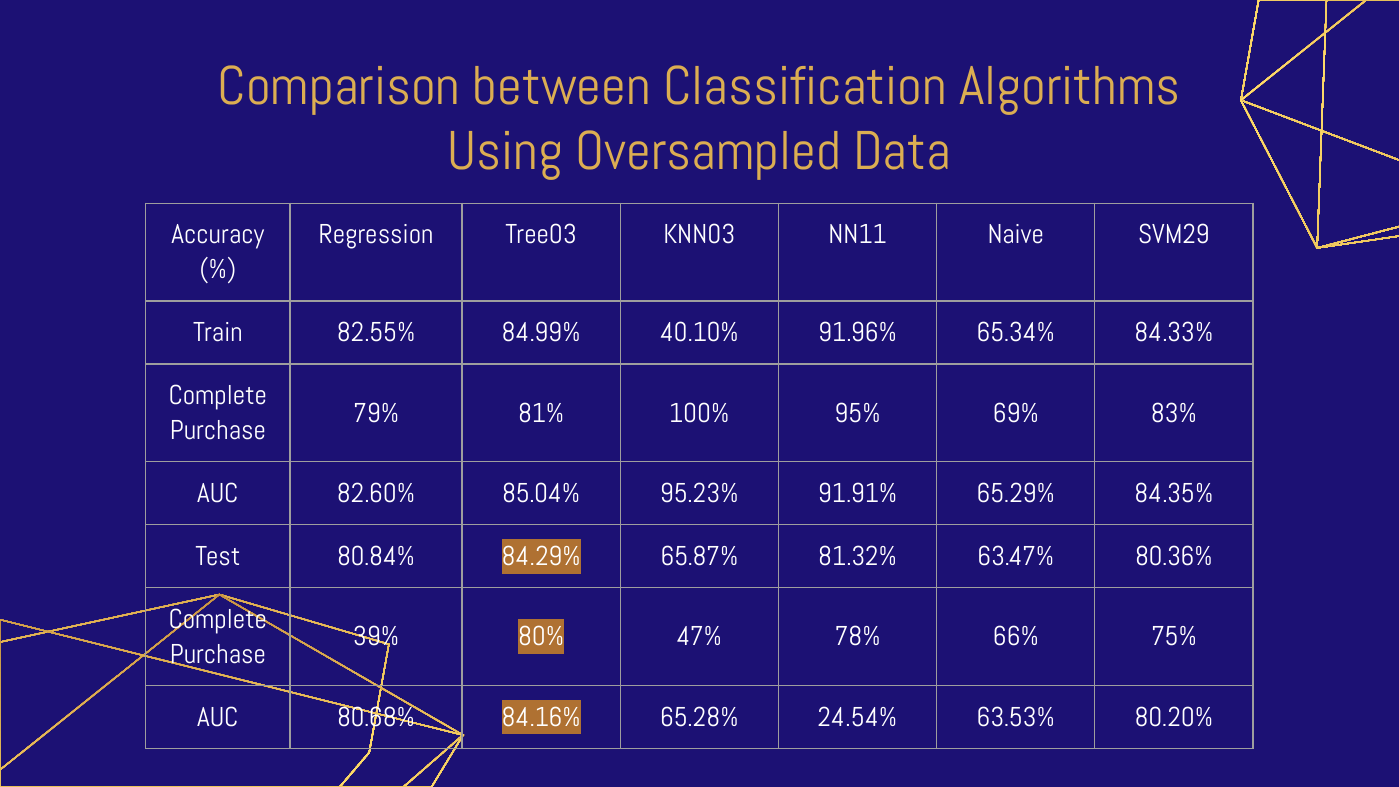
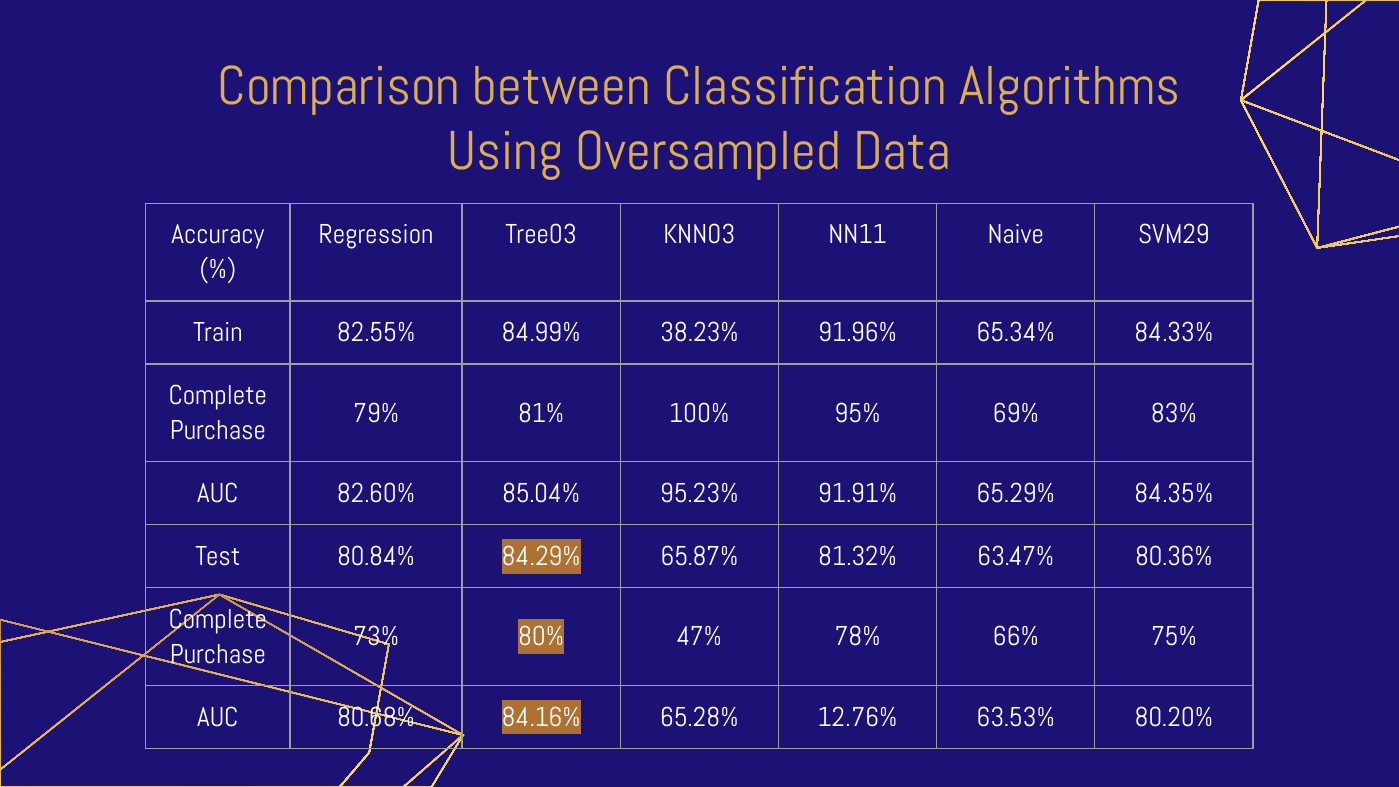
40.10%: 40.10% -> 38.23%
39%: 39% -> 73%
24.54%: 24.54% -> 12.76%
